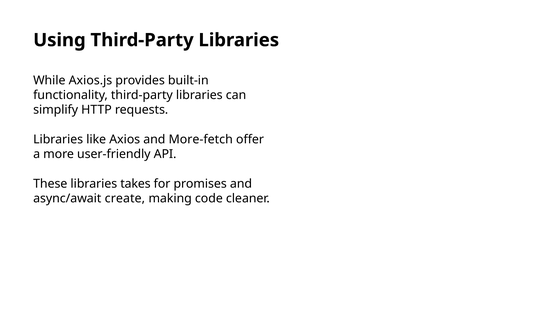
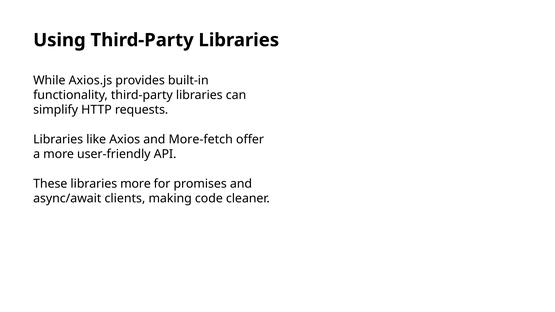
libraries takes: takes -> more
create: create -> clients
